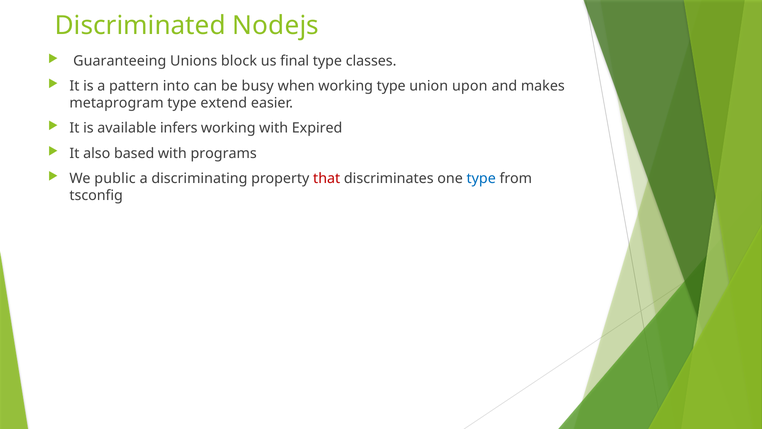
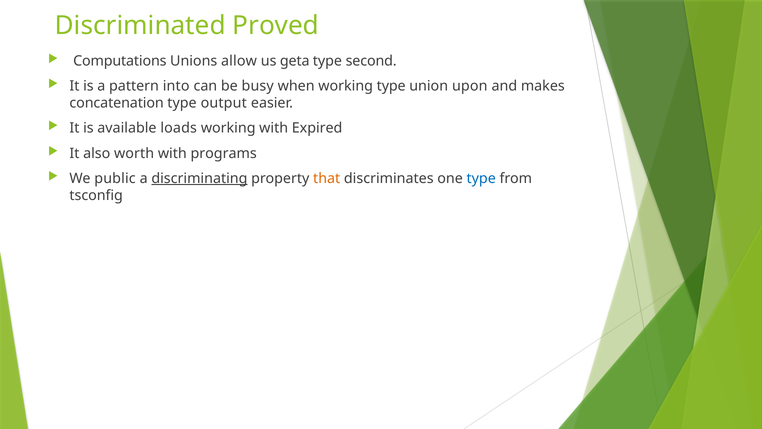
Nodejs: Nodejs -> Proved
Guaranteeing: Guaranteeing -> Computations
block: block -> allow
final: final -> geta
classes: classes -> second
metaprogram: metaprogram -> concatenation
extend: extend -> output
infers: infers -> loads
based: based -> worth
discriminating underline: none -> present
that colour: red -> orange
